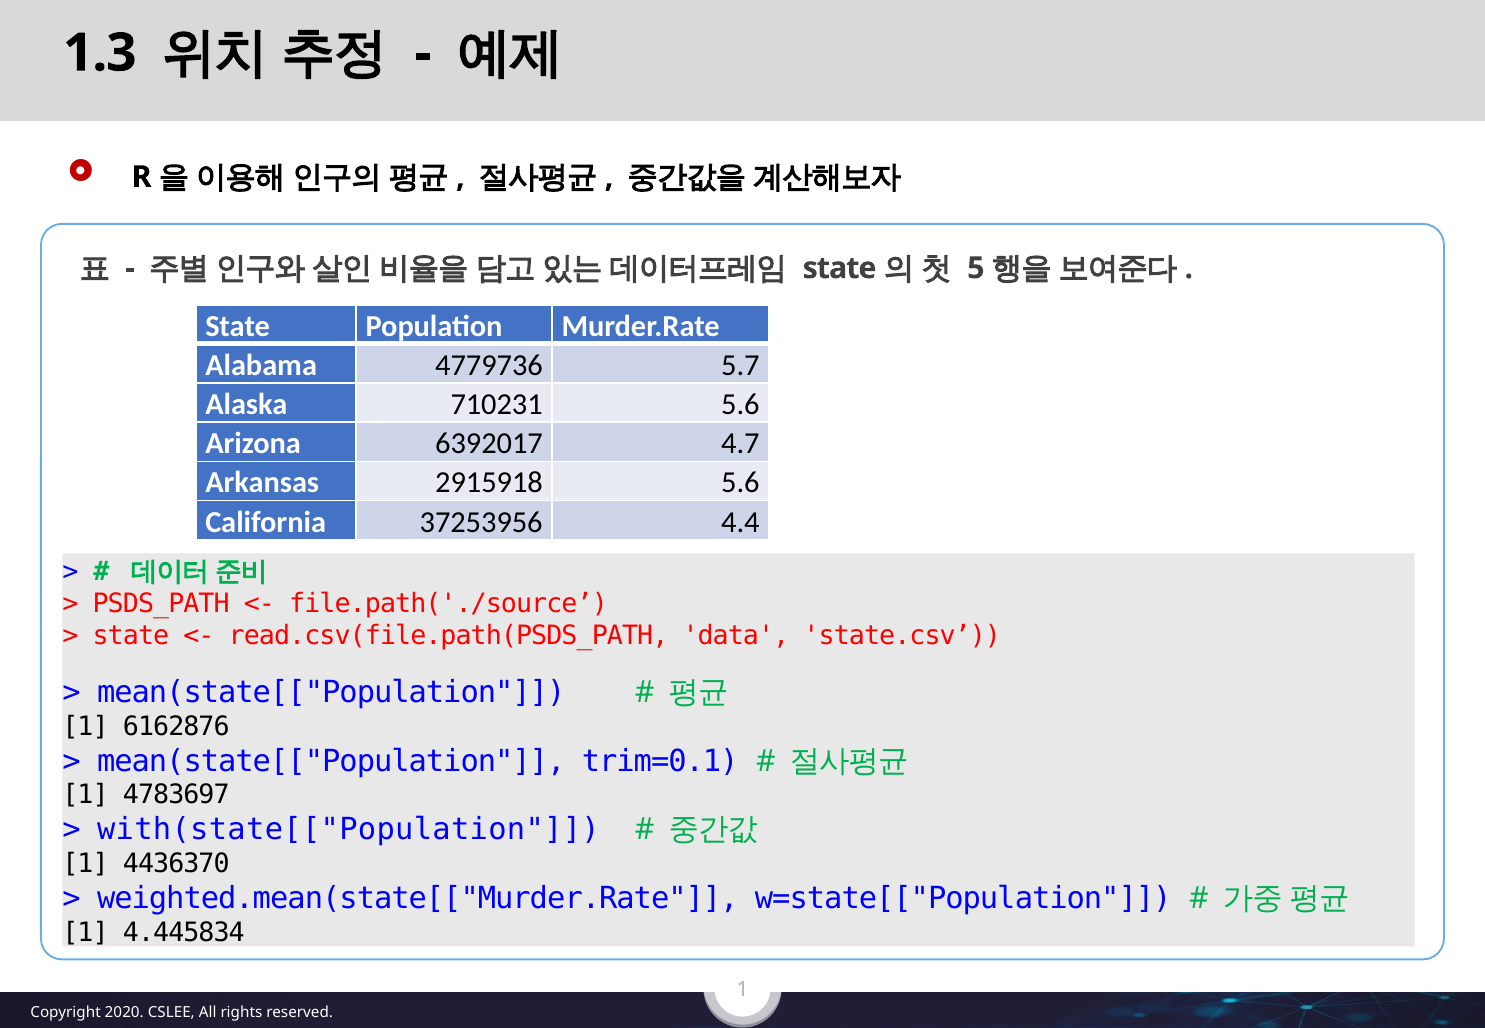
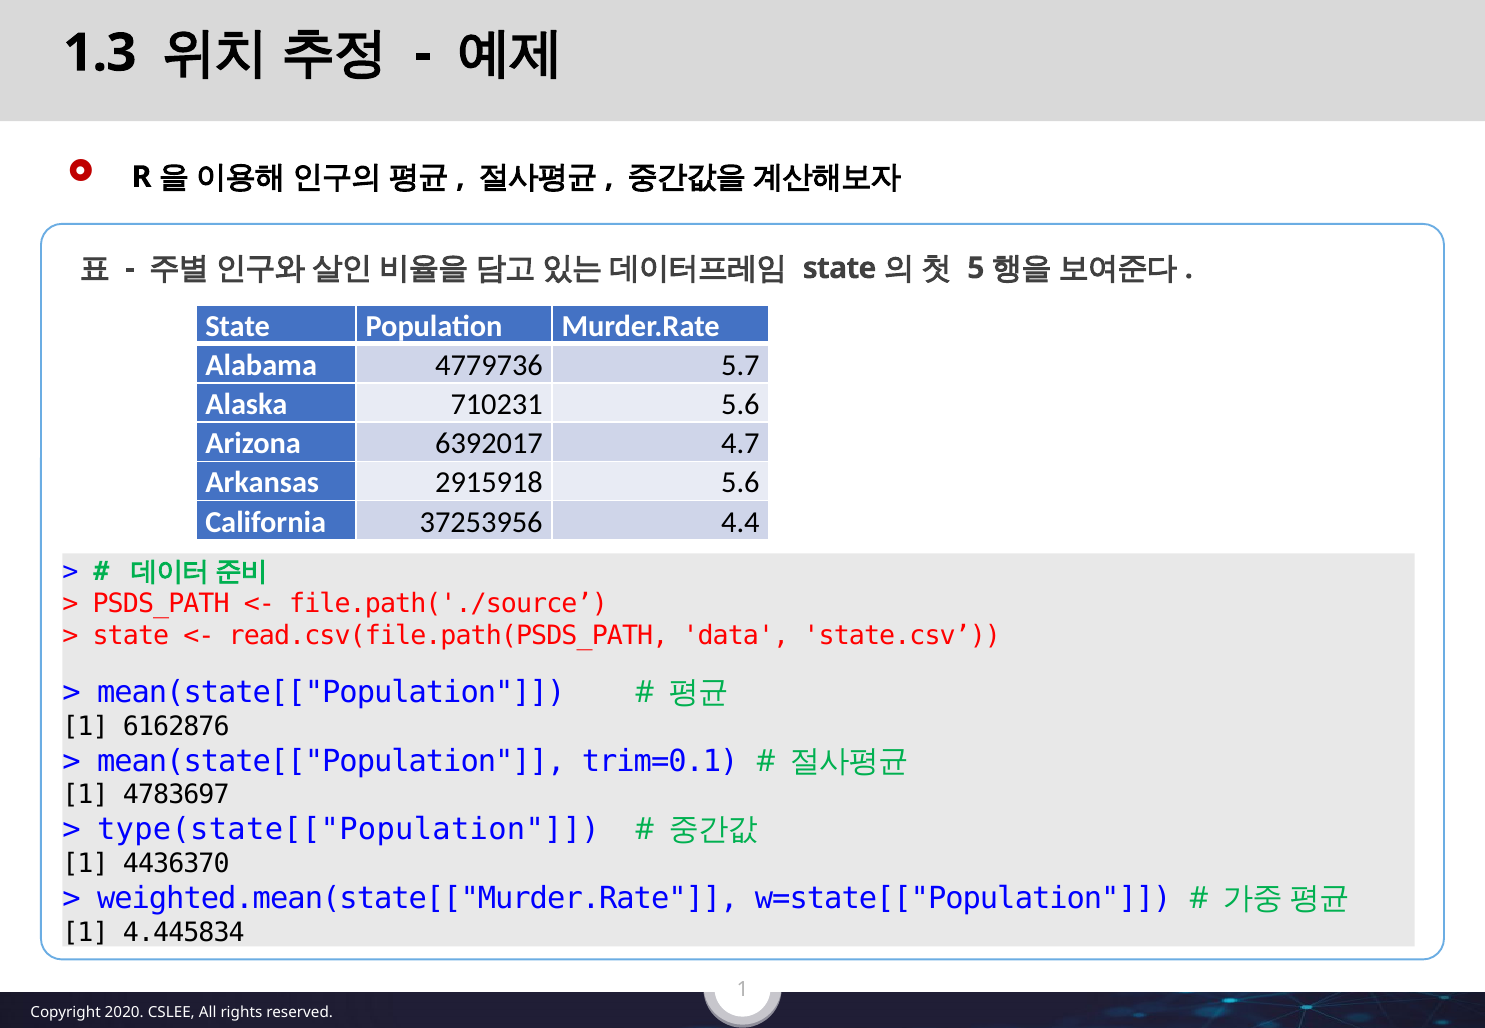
with(state[["Population: with(state[["Population -> type(state[["Population
